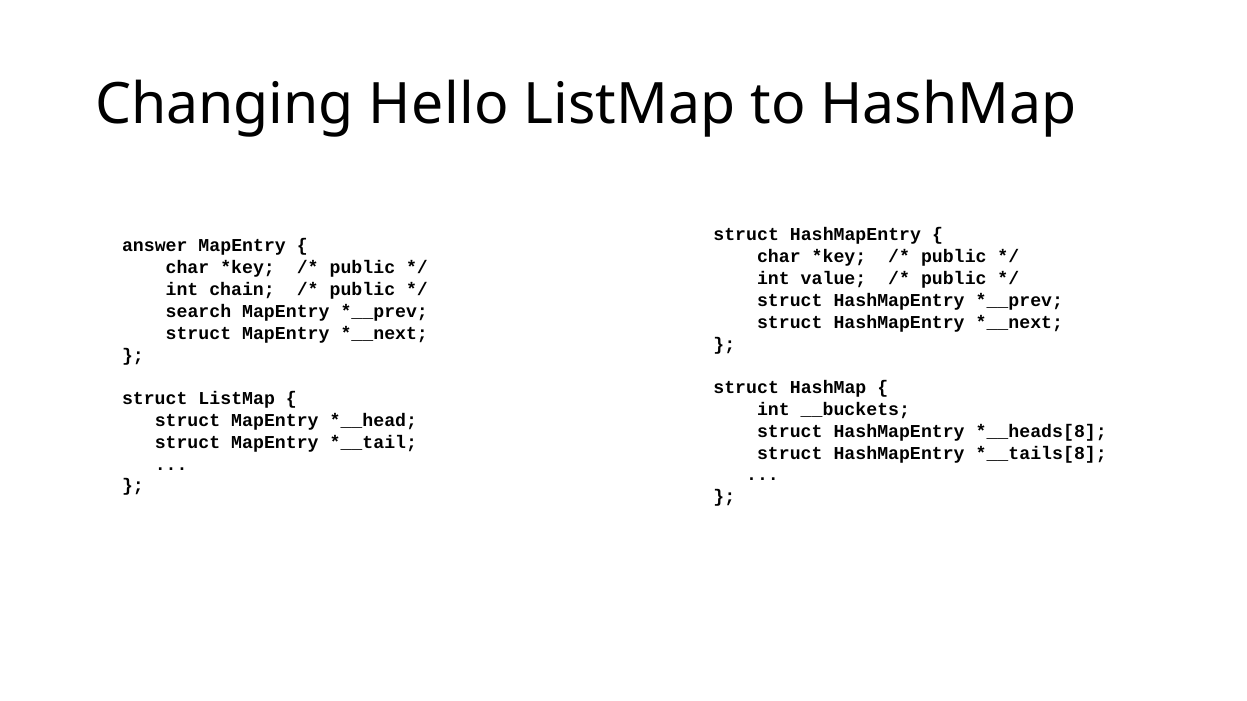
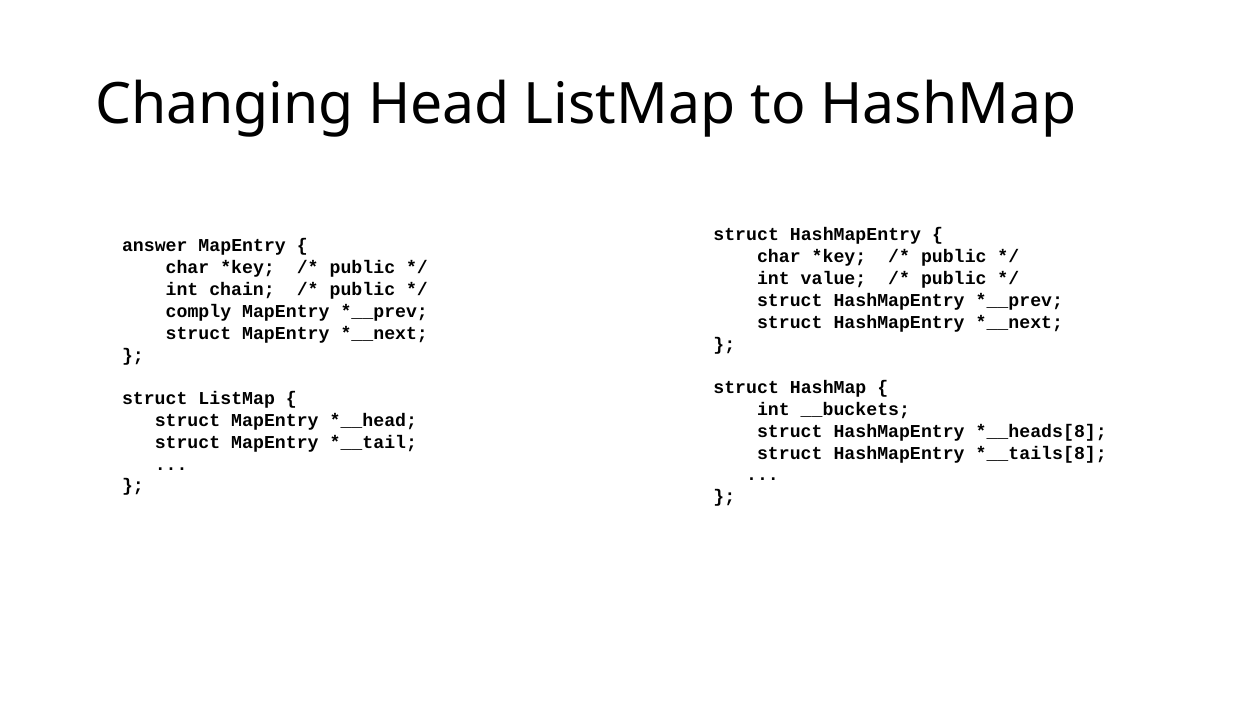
Hello: Hello -> Head
search: search -> comply
